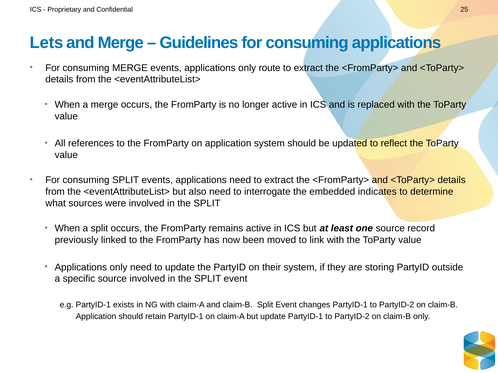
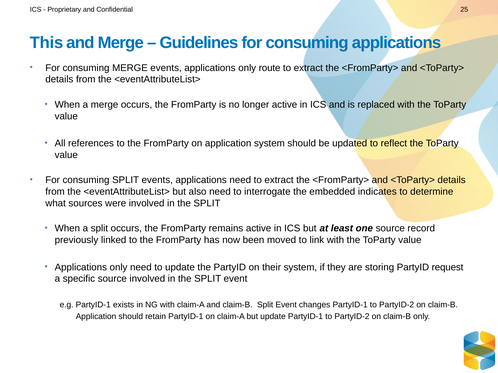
Lets: Lets -> This
outside: outside -> request
